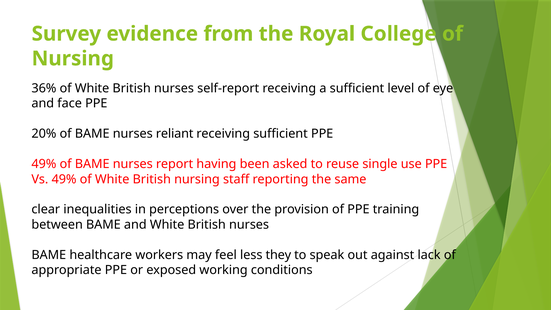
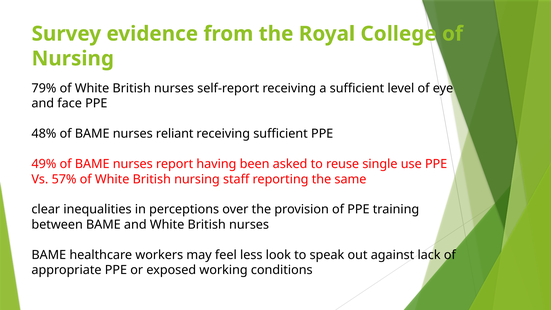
36%: 36% -> 79%
20%: 20% -> 48%
Vs 49%: 49% -> 57%
they: they -> look
